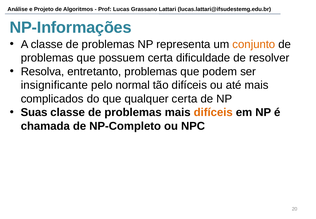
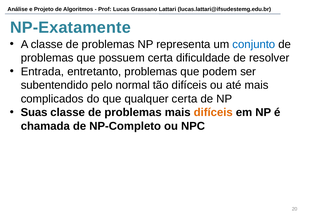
NP-Informações: NP-Informações -> NP-Exatamente
conjunto colour: orange -> blue
Resolva: Resolva -> Entrada
insignificante: insignificante -> subentendido
